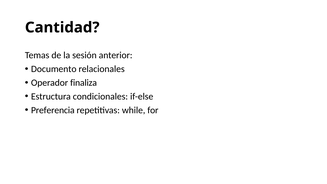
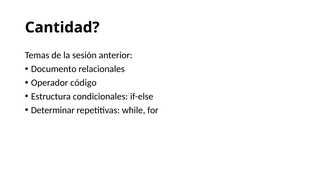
finaliza: finaliza -> código
Preferencia: Preferencia -> Determinar
